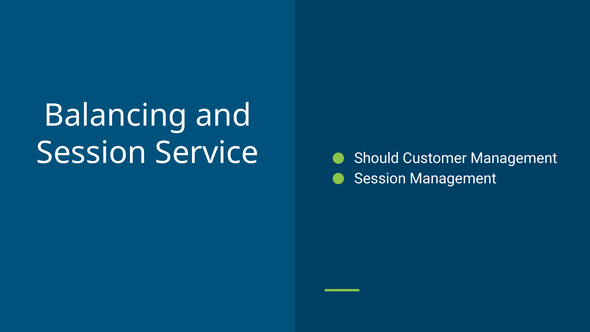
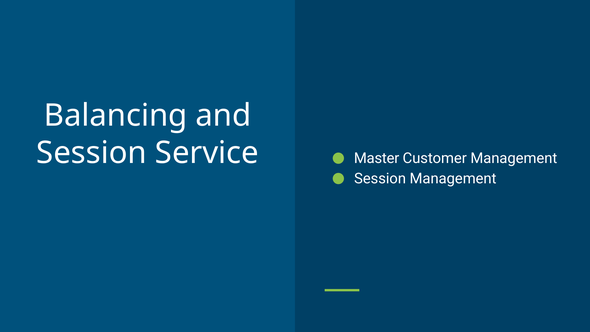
Should: Should -> Master
